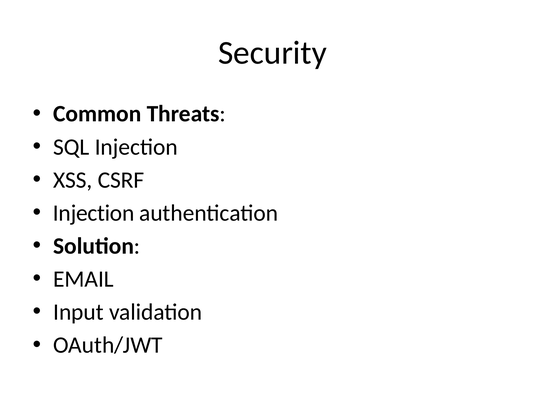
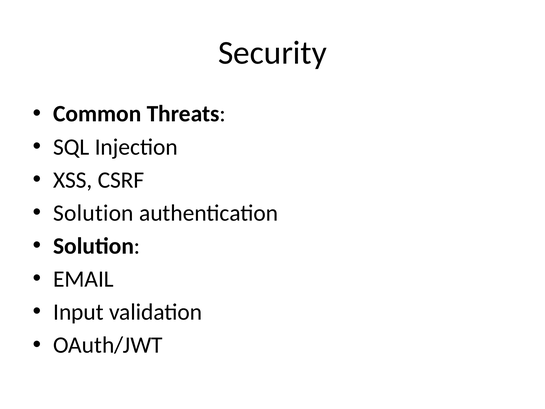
Injection at (94, 213): Injection -> Solution
